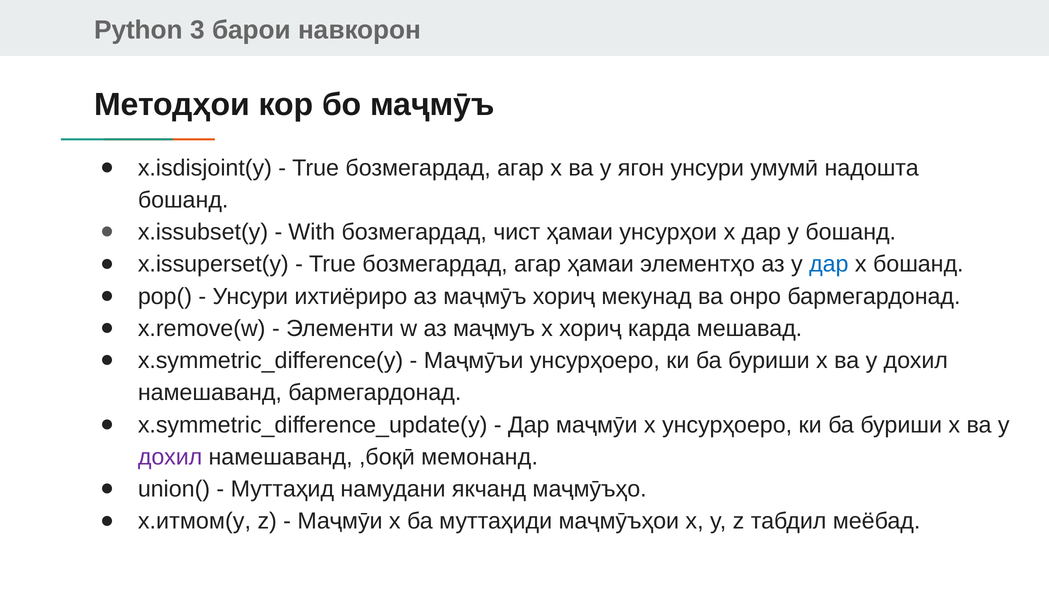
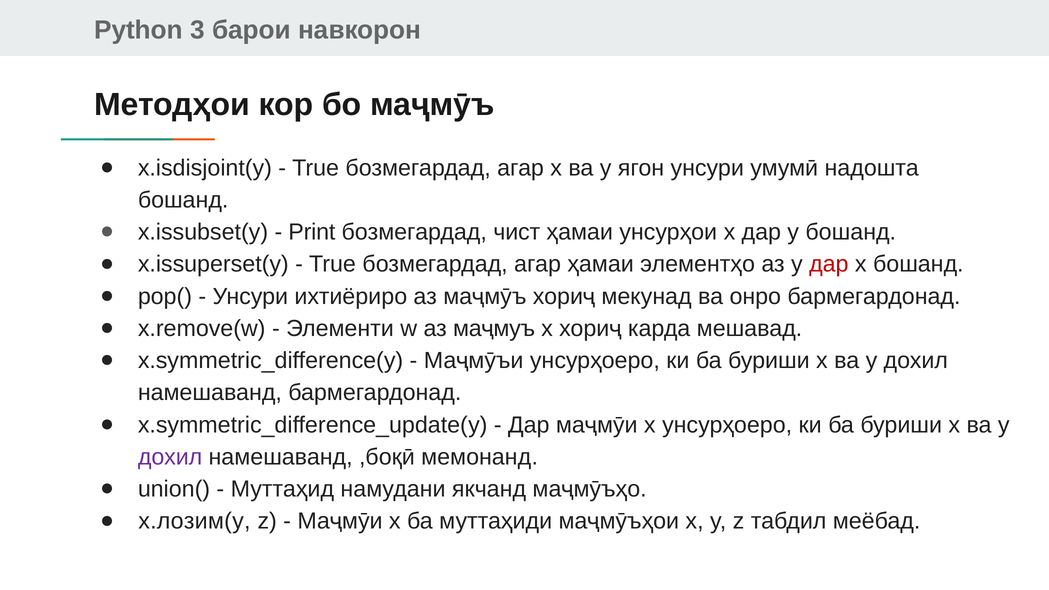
With: With -> Print
дар at (829, 264) colour: blue -> red
x.итмом(y: x.итмом(y -> x.лозим(y
